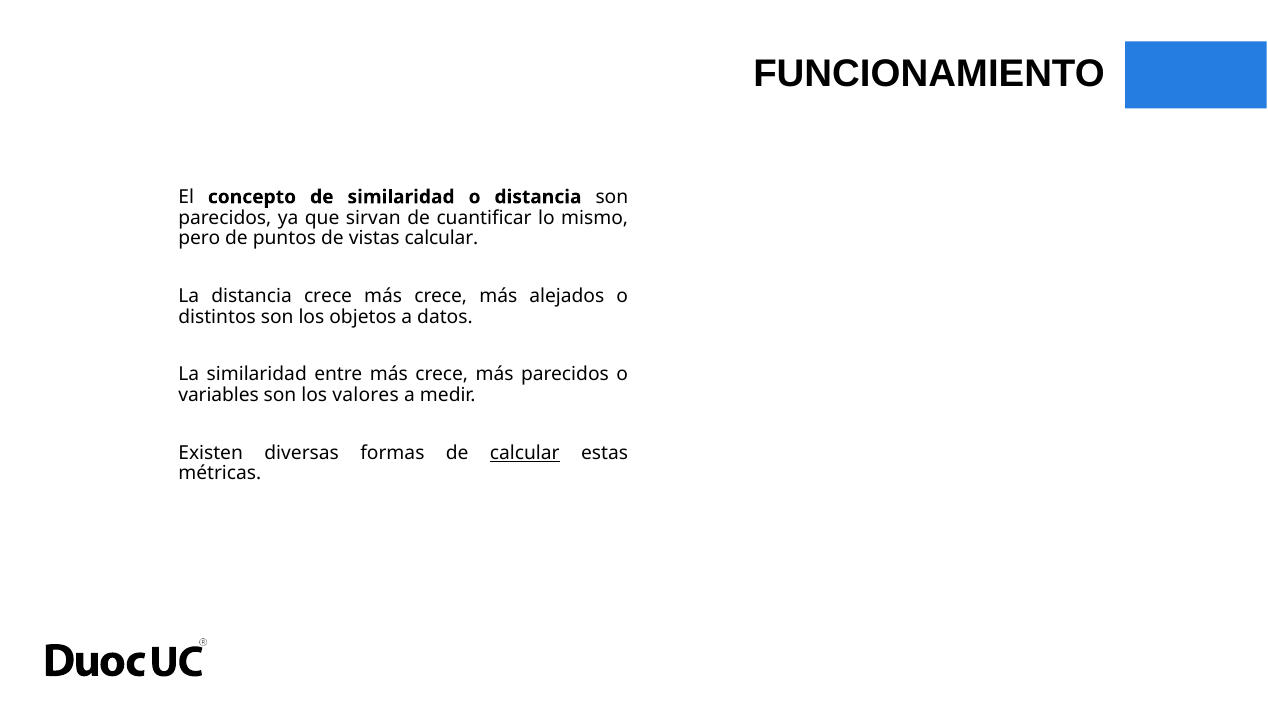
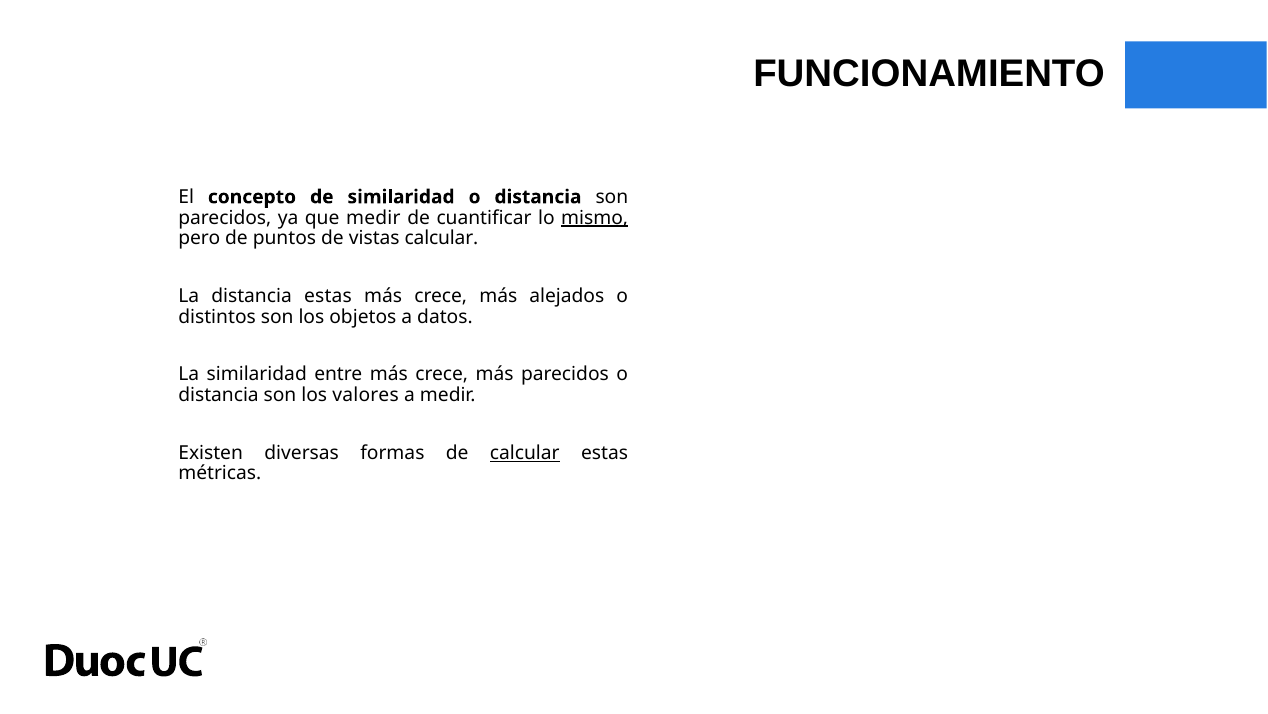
que sirvan: sirvan -> medir
mismo underline: none -> present
distancia crece: crece -> estas
variables at (219, 395): variables -> distancia
